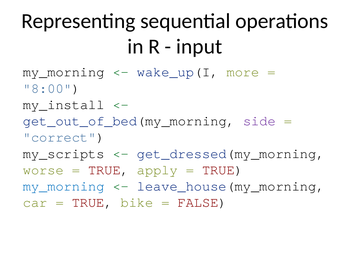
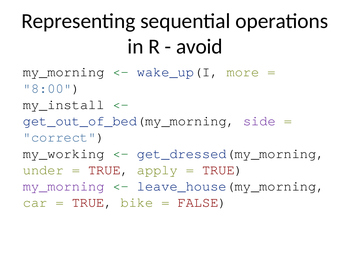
input: input -> avoid
my_scripts: my_scripts -> my_working
worse: worse -> under
my_morning at (64, 187) colour: blue -> purple
